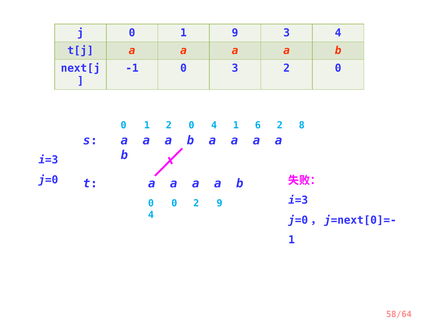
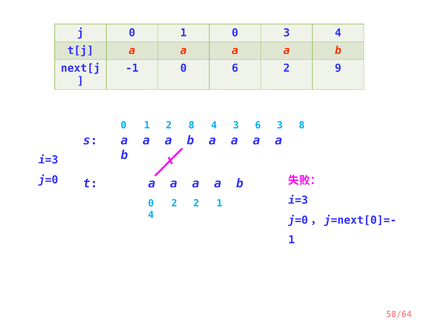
1 9: 9 -> 0
0 3: 3 -> 6
0 at (338, 68): 0 -> 9
1 2 0: 0 -> 8
4 1: 1 -> 3
6 2: 2 -> 3
0 0: 0 -> 2
2 9: 9 -> 1
